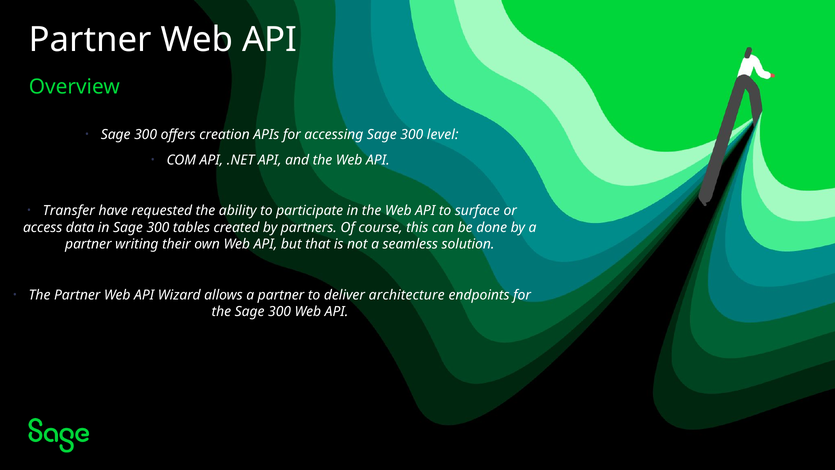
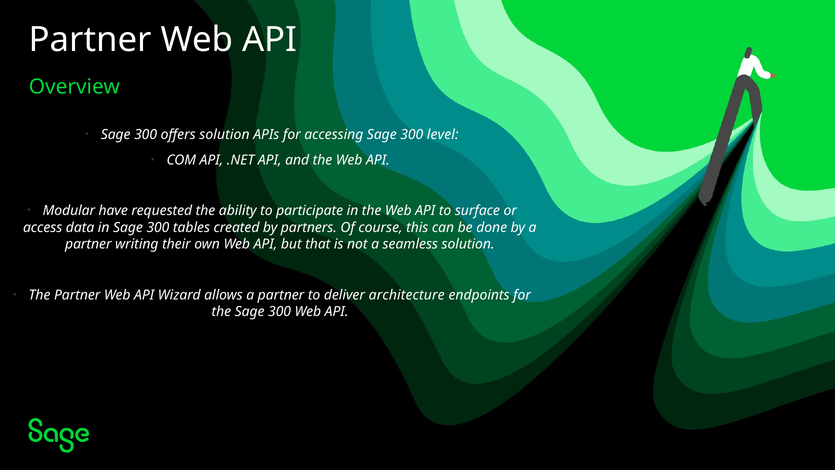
offers creation: creation -> solution
Transfer: Transfer -> Modular
